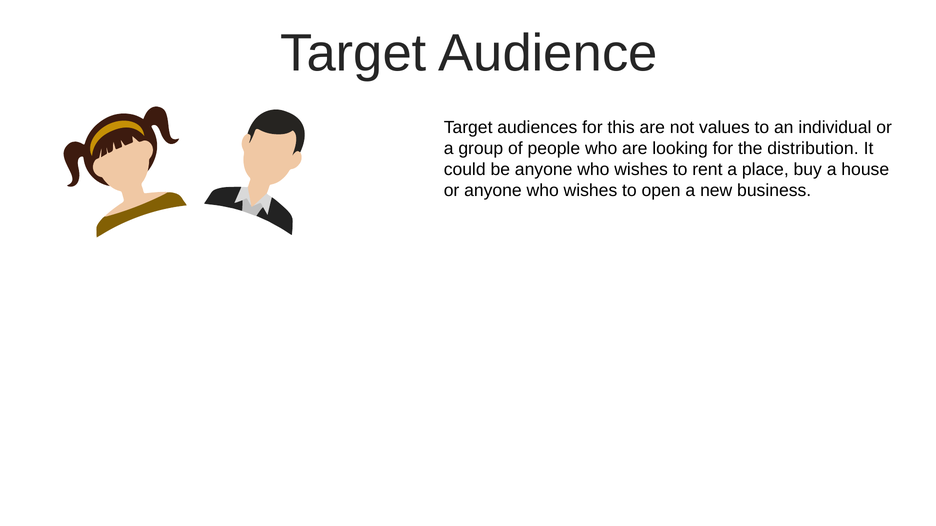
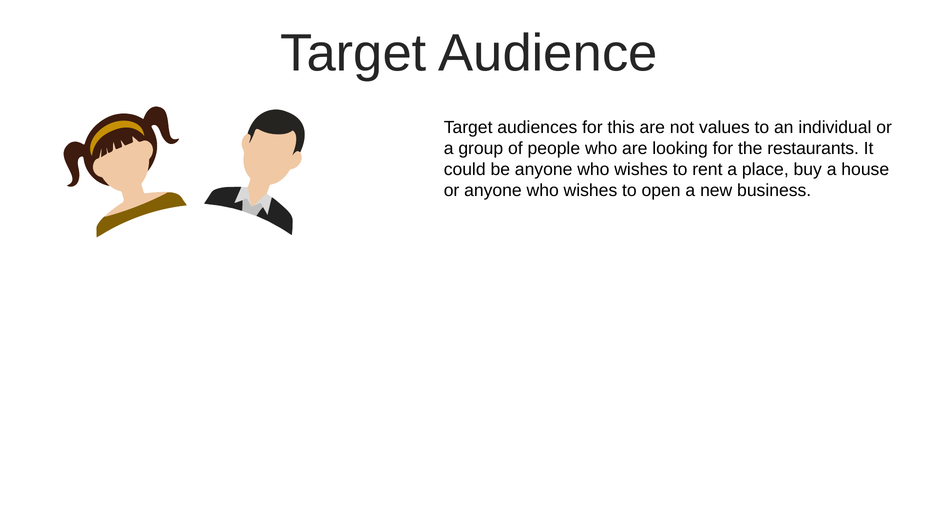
distribution: distribution -> restaurants
